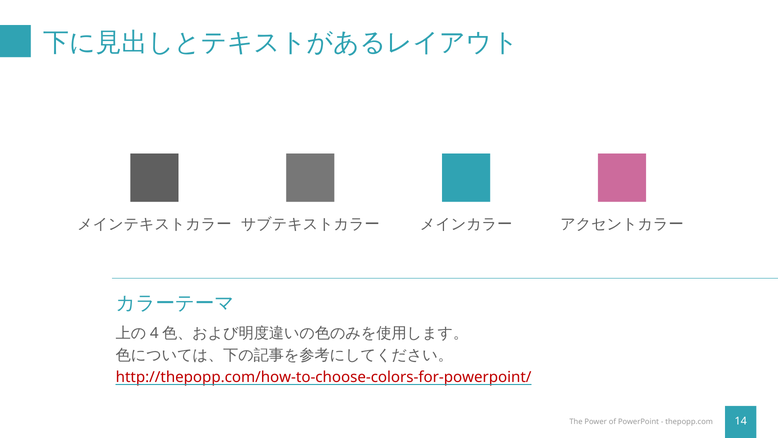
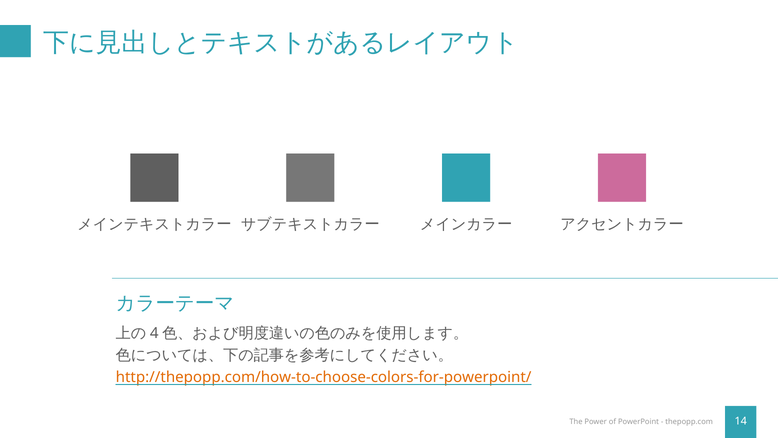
http://thepopp.com/how-to-choose-colors-for-powerpoint/ colour: red -> orange
